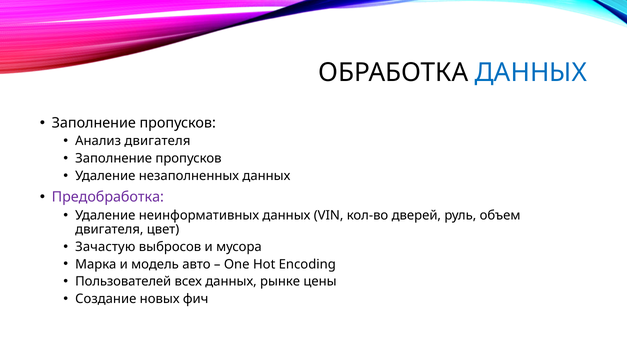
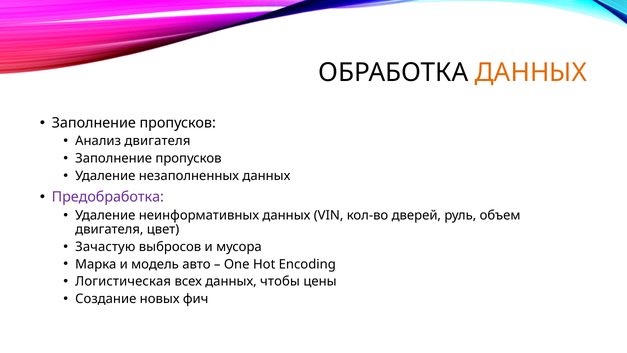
ДАННЫХ at (531, 72) colour: blue -> orange
Пользователей: Пользователей -> Логистическая
рынке: рынке -> чтобы
